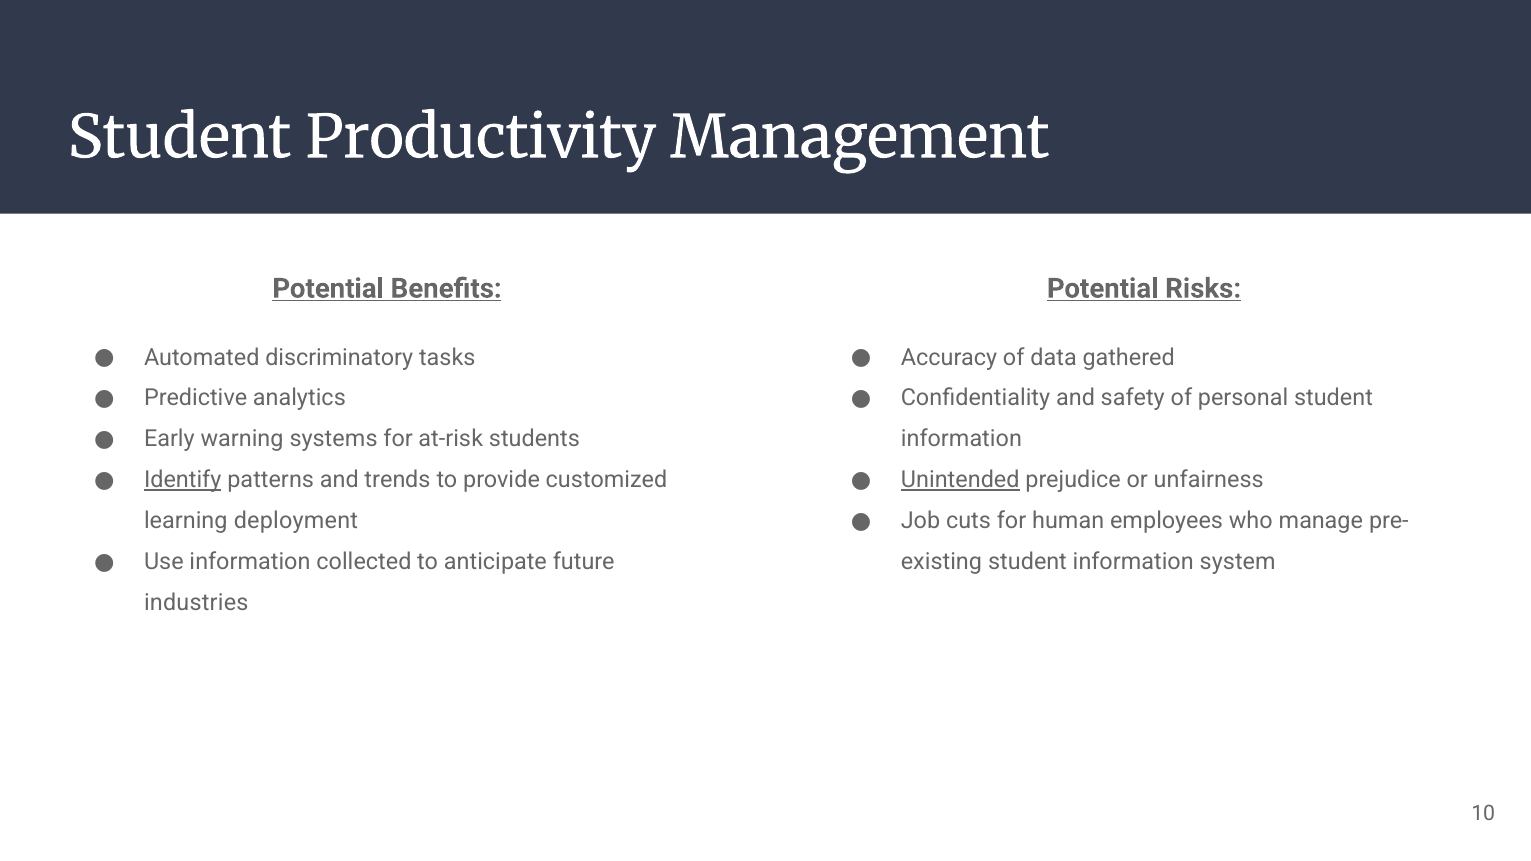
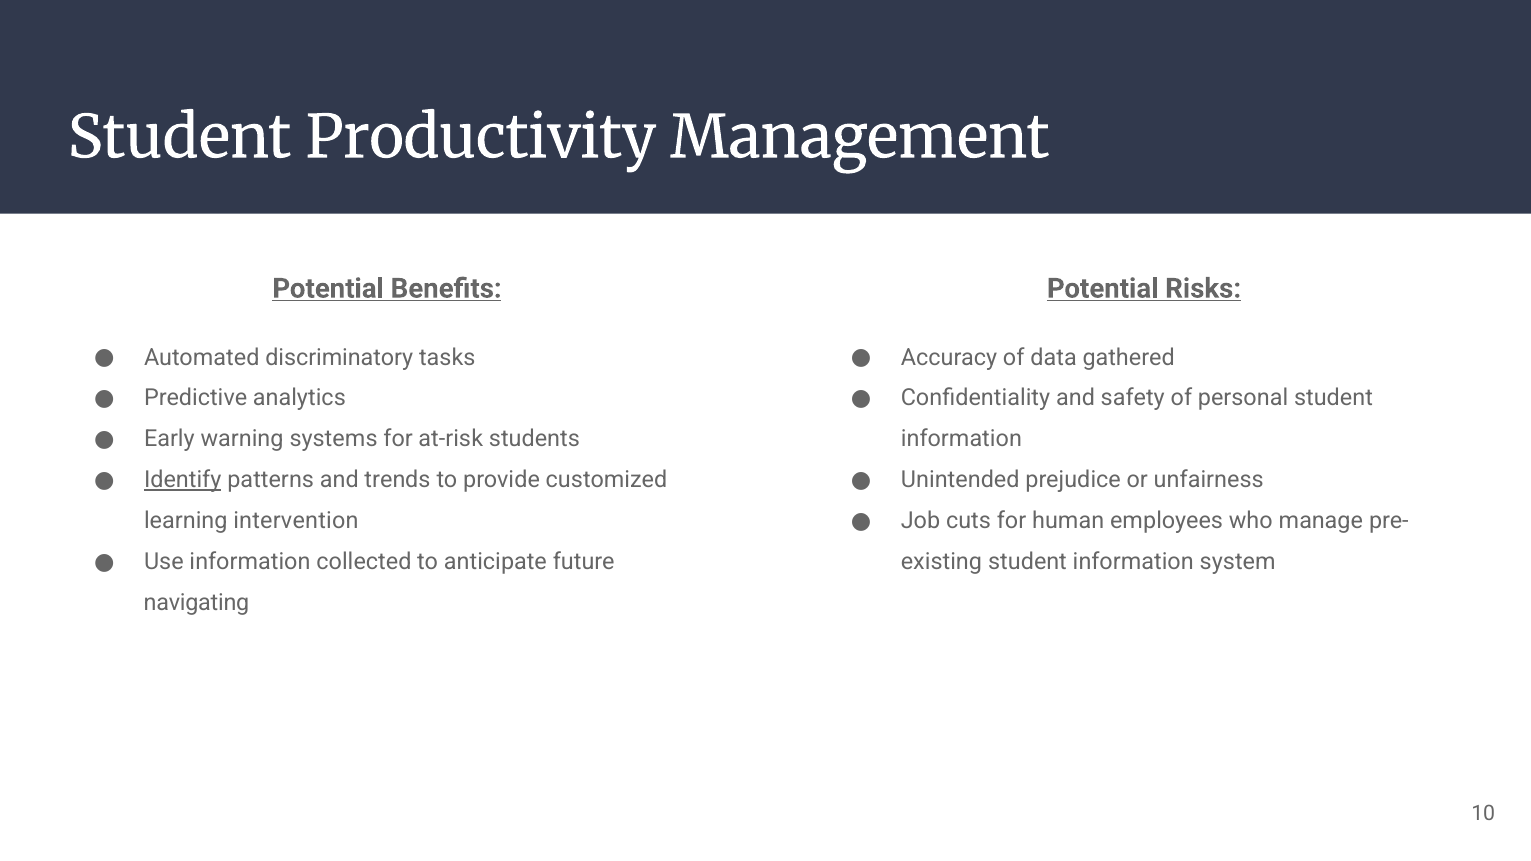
Unintended underline: present -> none
deployment: deployment -> intervention
industries: industries -> navigating
